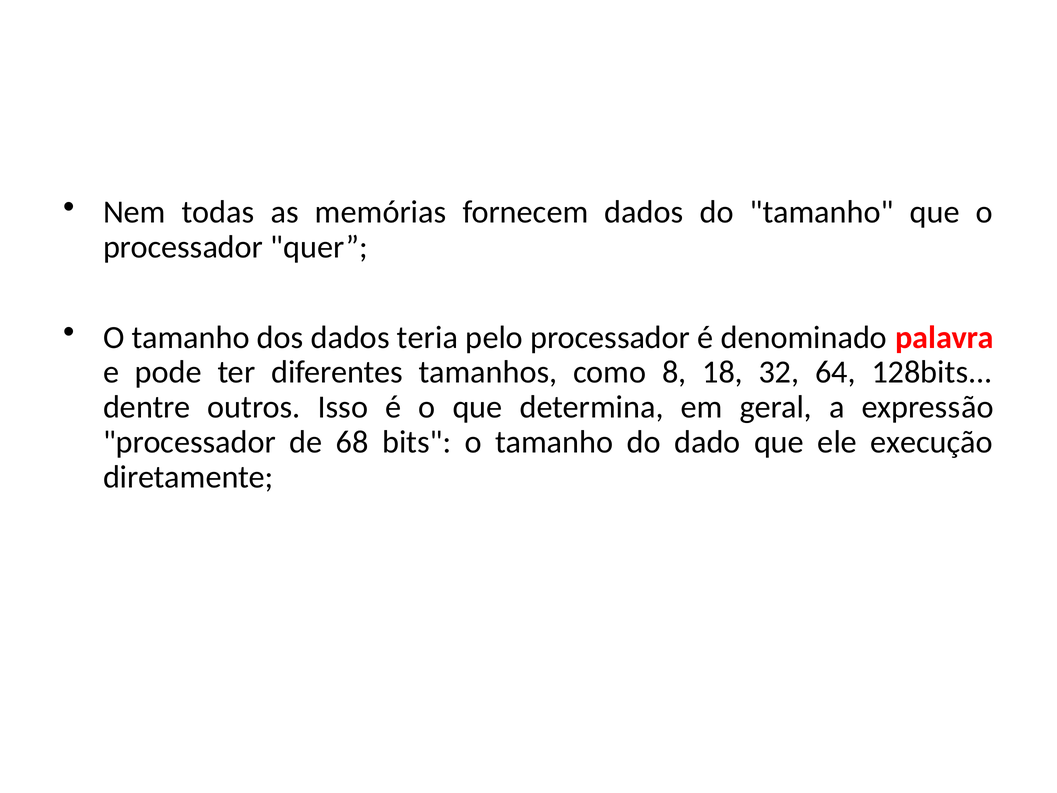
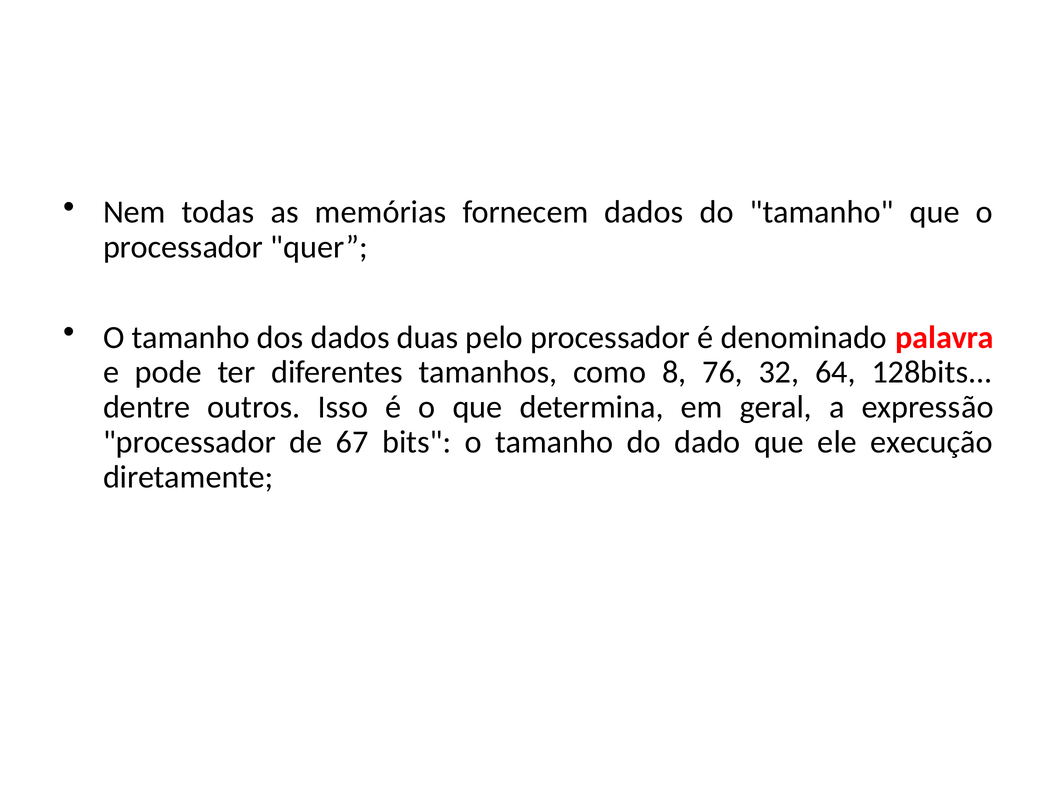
teria: teria -> duas
18: 18 -> 76
68: 68 -> 67
